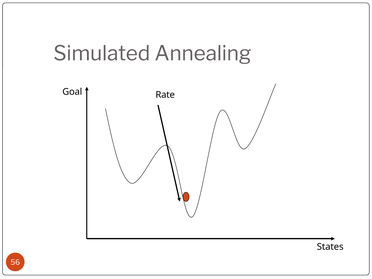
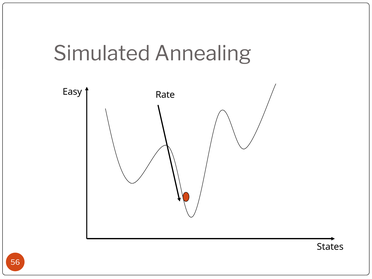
Goal: Goal -> Easy
